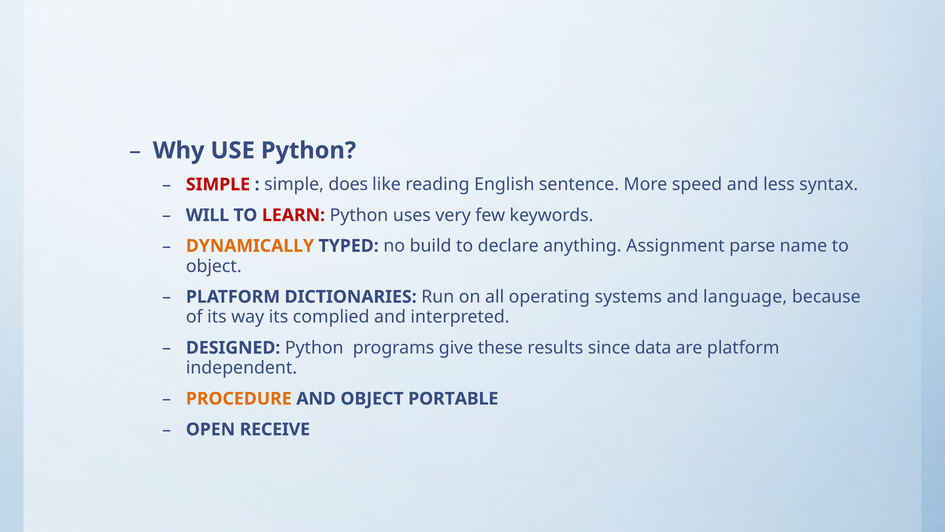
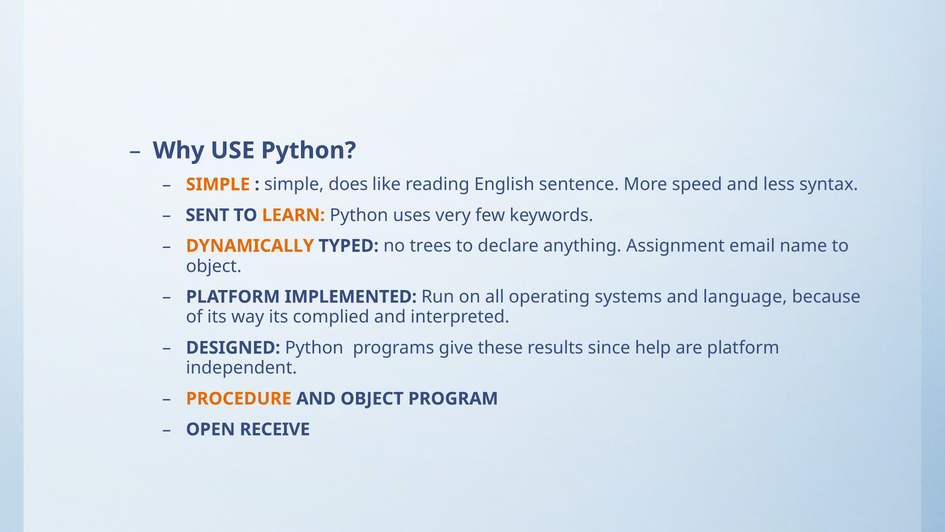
SIMPLE at (218, 184) colour: red -> orange
WILL: WILL -> SENT
LEARN colour: red -> orange
build: build -> trees
parse: parse -> email
DICTIONARIES: DICTIONARIES -> IMPLEMENTED
data: data -> help
PORTABLE: PORTABLE -> PROGRAM
